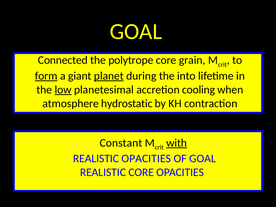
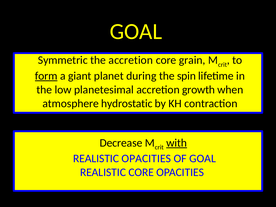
Connected: Connected -> Symmetric
the polytrope: polytrope -> accretion
planet underline: present -> none
into: into -> spin
low underline: present -> none
cooling: cooling -> growth
Constant: Constant -> Decrease
